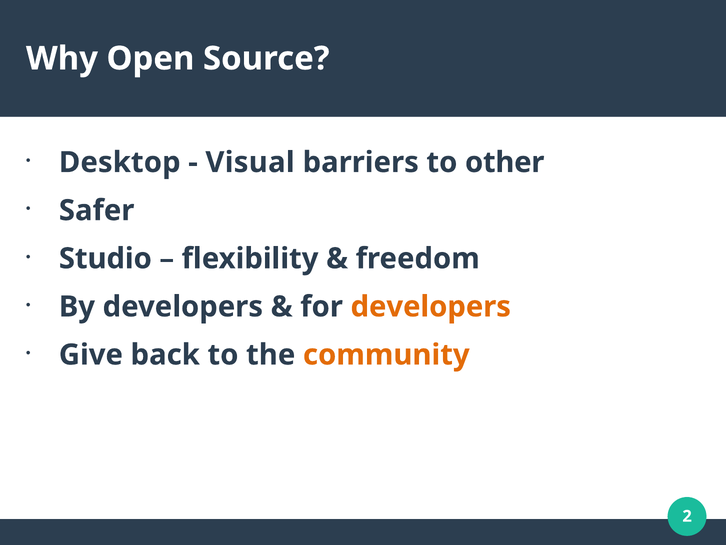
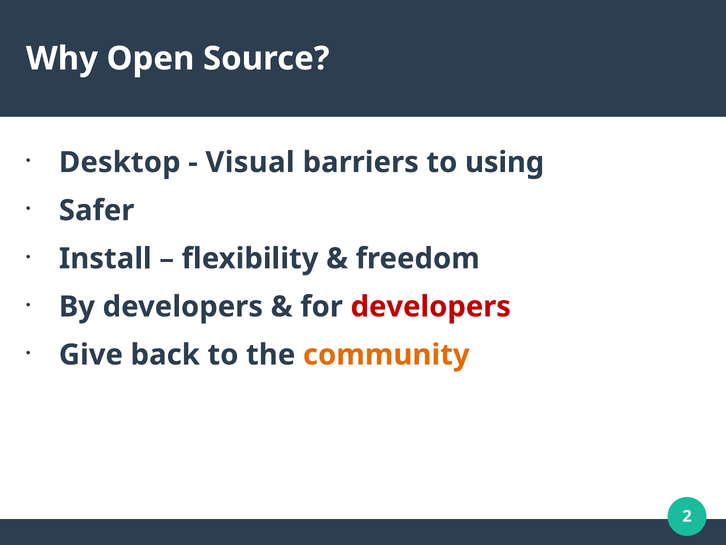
other: other -> using
Studio: Studio -> Install
developers at (431, 306) colour: orange -> red
